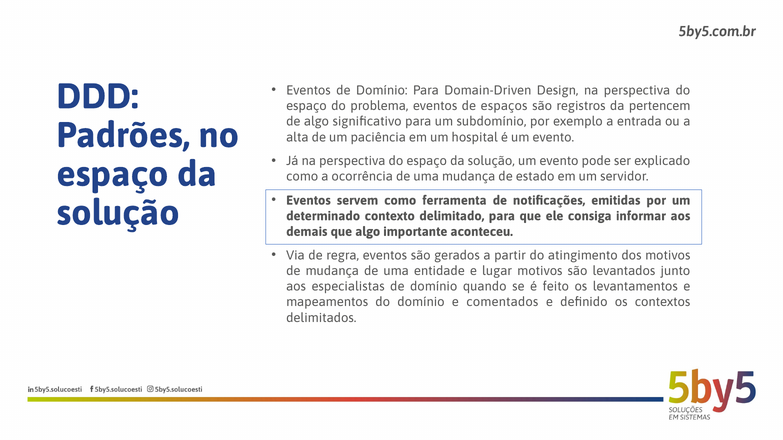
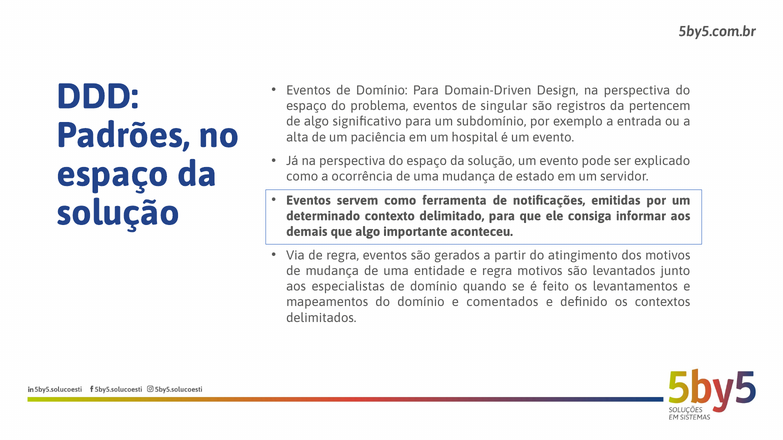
espaços: espaços -> singular
e lugar: lugar -> regra
